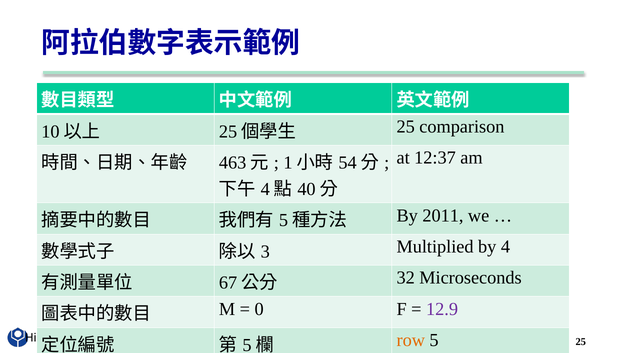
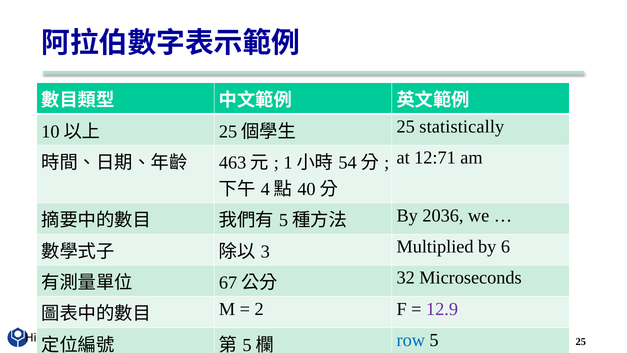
comparison: comparison -> statistically
12:37: 12:37 -> 12:71
2011: 2011 -> 2036
by 4: 4 -> 6
0: 0 -> 2
row colour: orange -> blue
